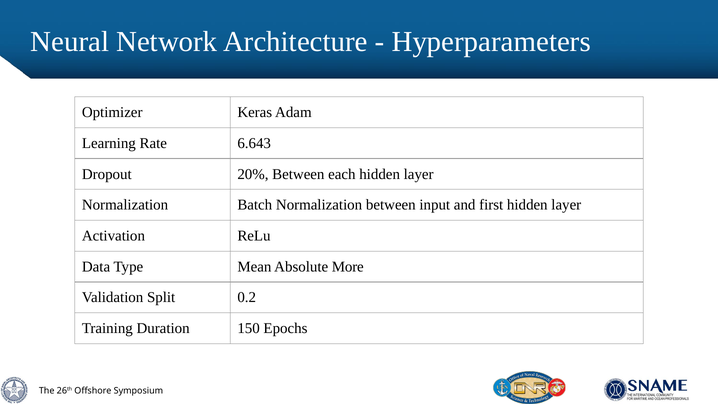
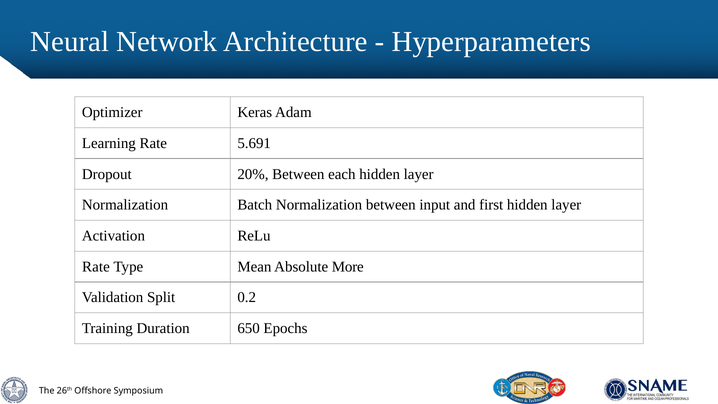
6.643: 6.643 -> 5.691
Data at (96, 267): Data -> Rate
150: 150 -> 650
